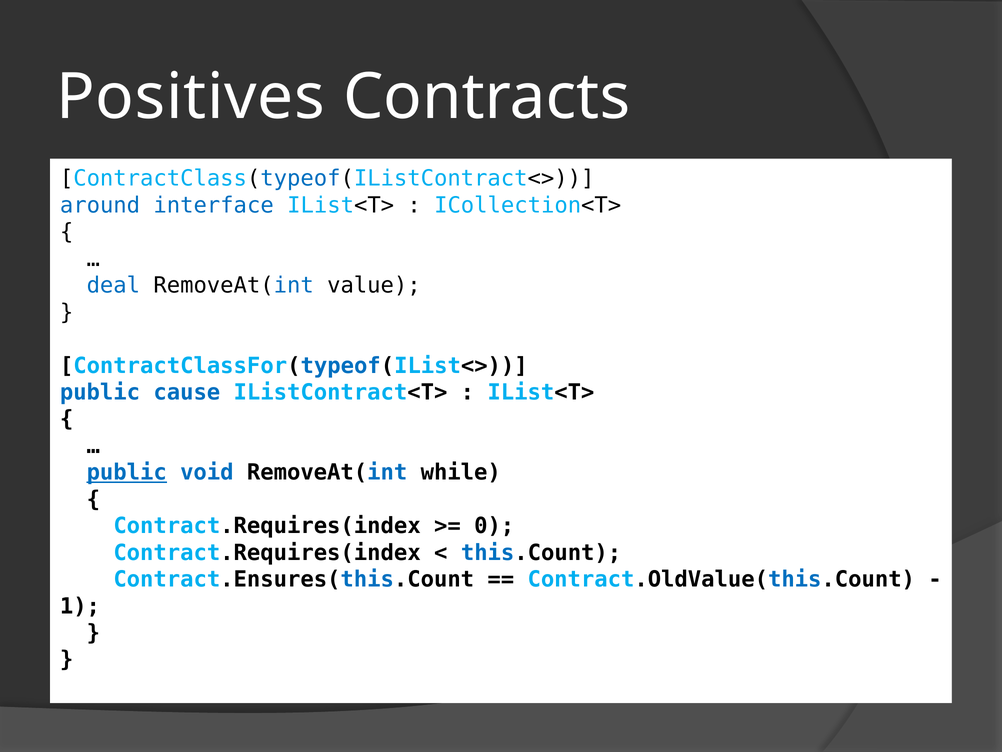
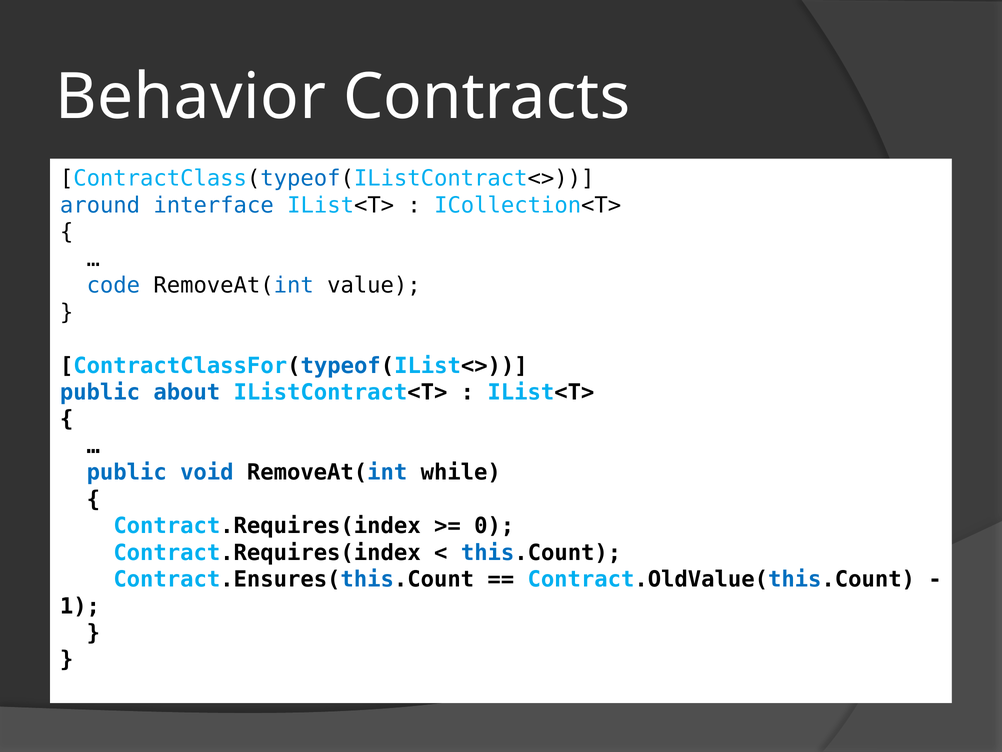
Positives: Positives -> Behavior
deal: deal -> code
cause: cause -> about
public at (127, 472) underline: present -> none
